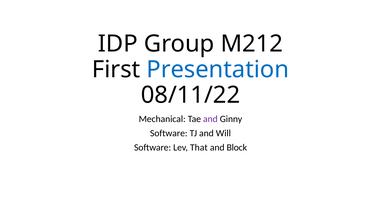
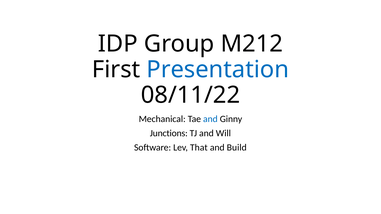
and at (210, 119) colour: purple -> blue
Software at (169, 133): Software -> Junctions
Block: Block -> Build
